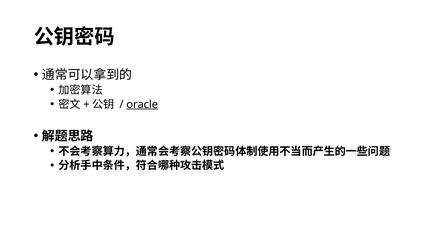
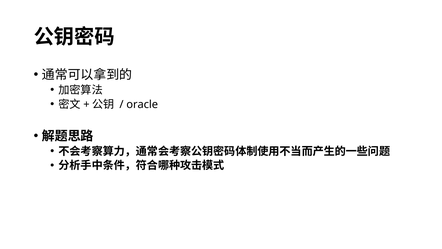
oracle underline: present -> none
